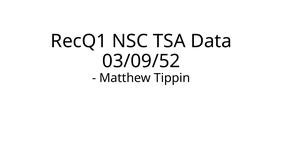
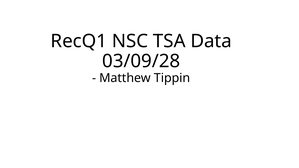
03/09/52: 03/09/52 -> 03/09/28
